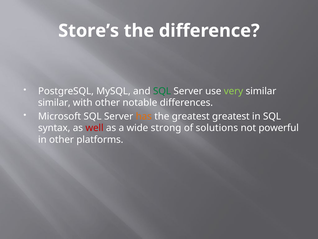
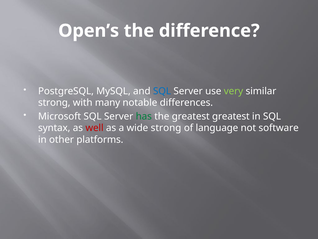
Store’s: Store’s -> Open’s
SQL at (162, 91) colour: green -> blue
similar at (54, 103): similar -> strong
with other: other -> many
has colour: orange -> green
solutions: solutions -> language
powerful: powerful -> software
